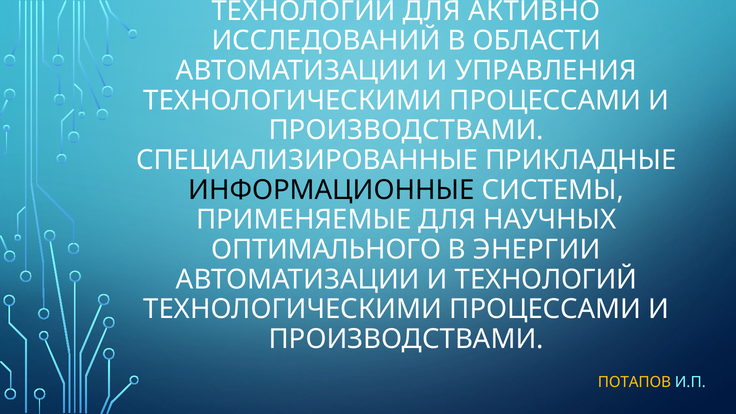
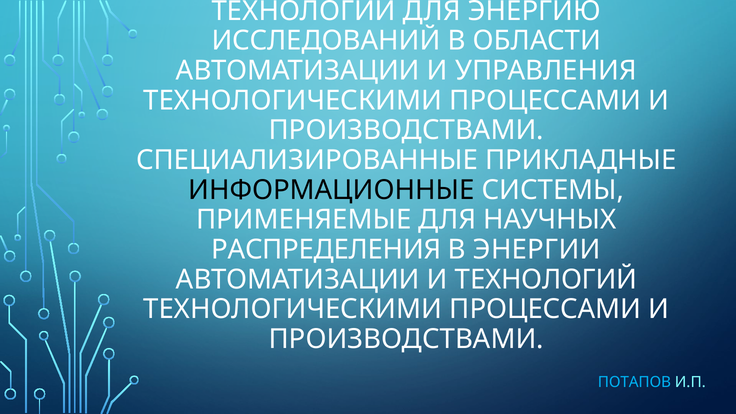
АКТИВНО: АКТИВНО -> ЭНЕРГИЮ
ОПТИМАЛЬНОГО: ОПТИМАЛЬНОГО -> РАСПРЕДЕЛЕНИЯ
ПОТАПОВ colour: yellow -> light blue
